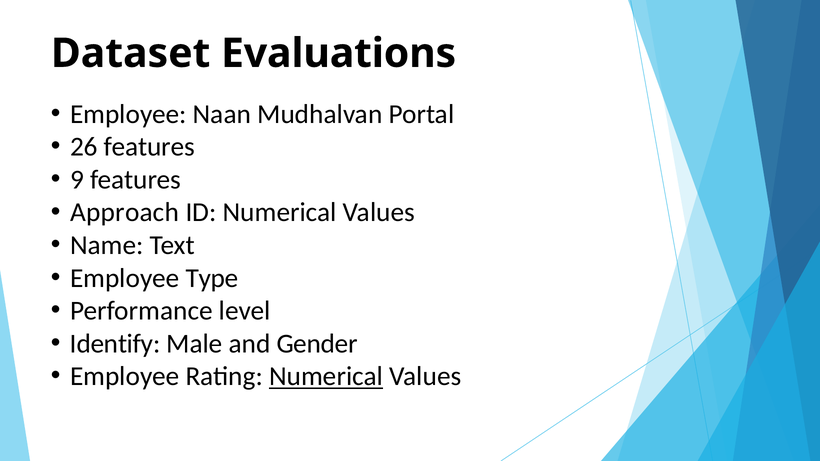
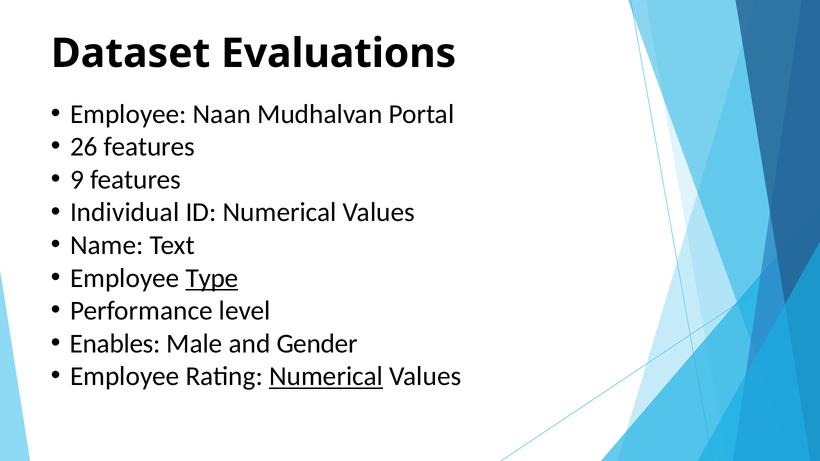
Approach: Approach -> Individual
Type underline: none -> present
Identify: Identify -> Enables
